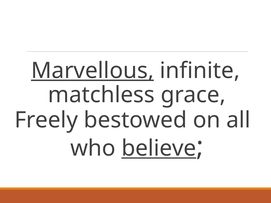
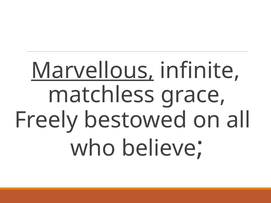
believe underline: present -> none
